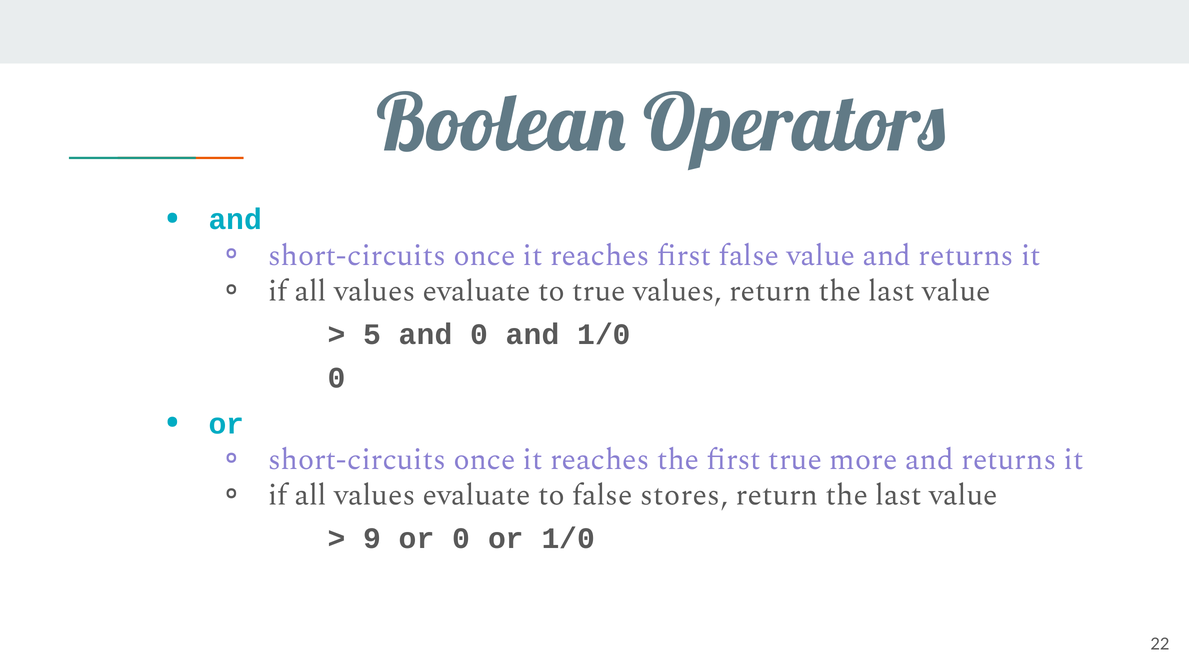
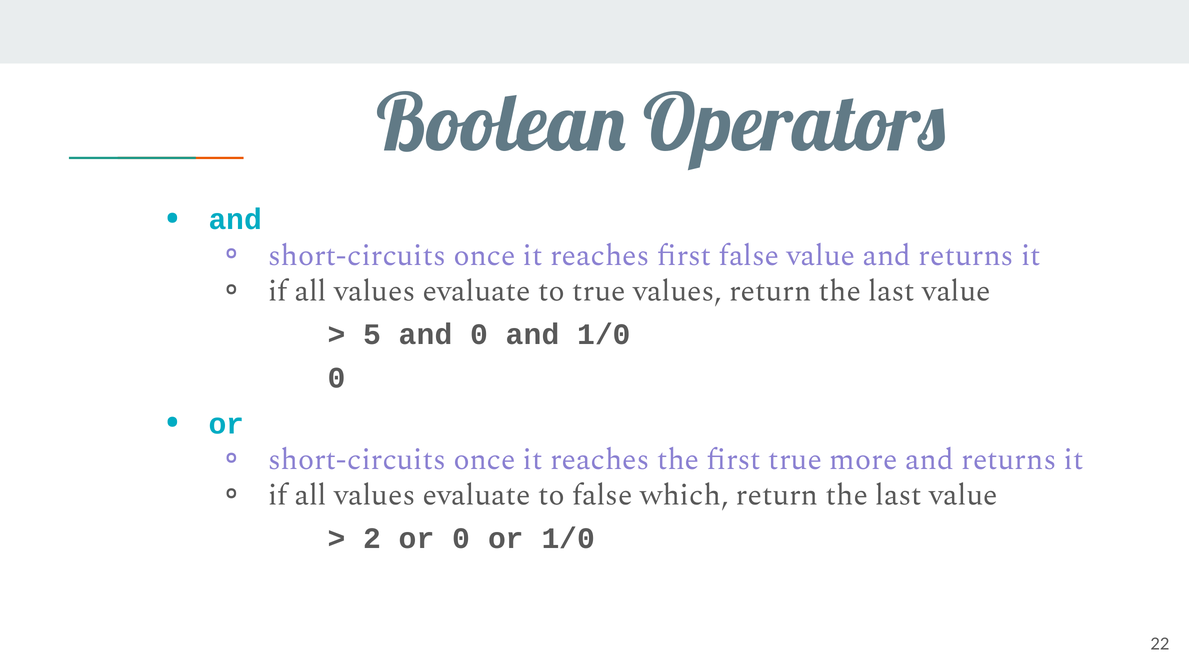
stores: stores -> which
9: 9 -> 2
